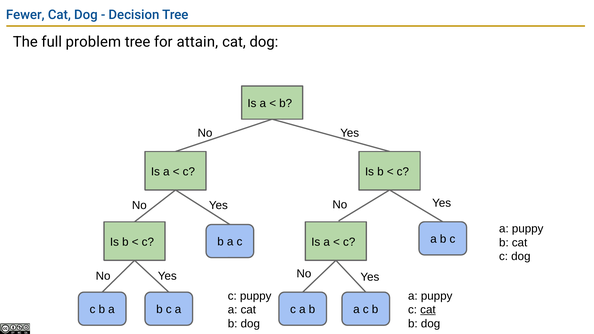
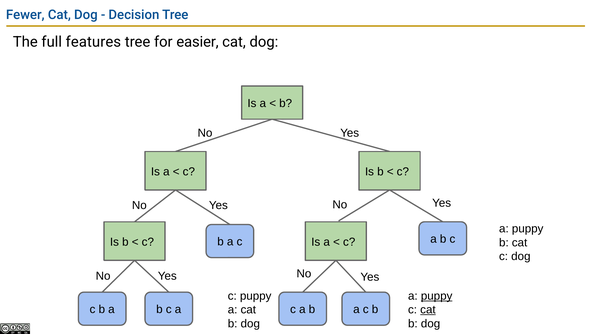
problem: problem -> features
attain: attain -> easier
puppy at (437, 296) underline: none -> present
